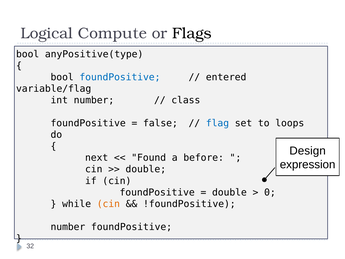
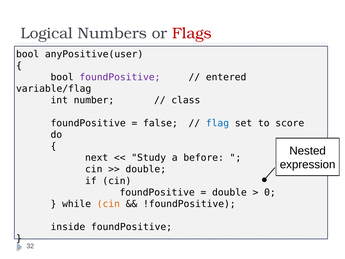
Compute: Compute -> Numbers
Flags colour: black -> red
anyPositive(type: anyPositive(type -> anyPositive(user
foundPositive at (120, 77) colour: blue -> purple
loops: loops -> score
Design: Design -> Nested
Found: Found -> Study
number at (68, 227): number -> inside
